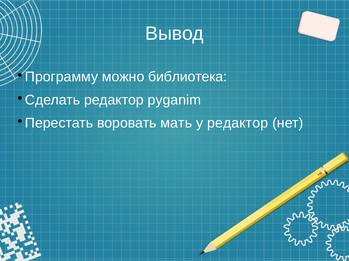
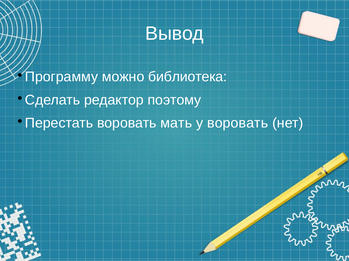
pyganim: pyganim -> поэтому
у редактор: редактор -> воровать
